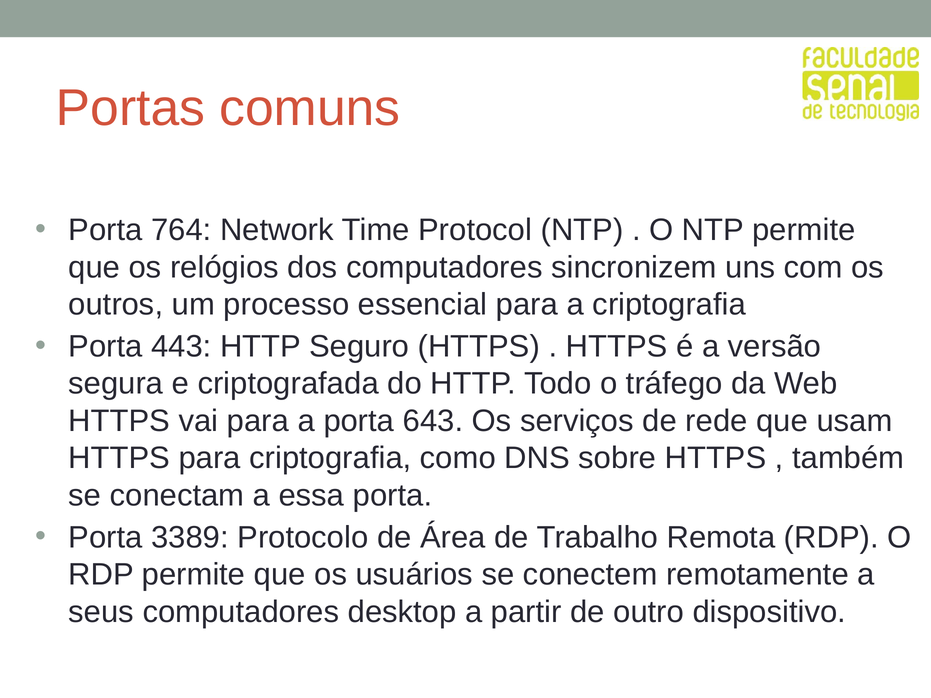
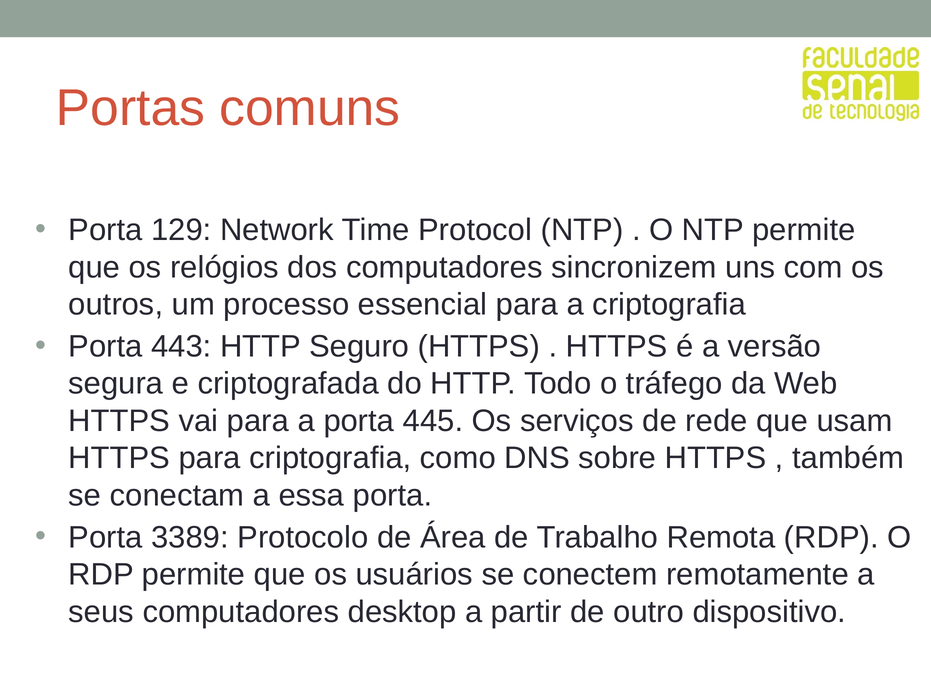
764: 764 -> 129
643: 643 -> 445
